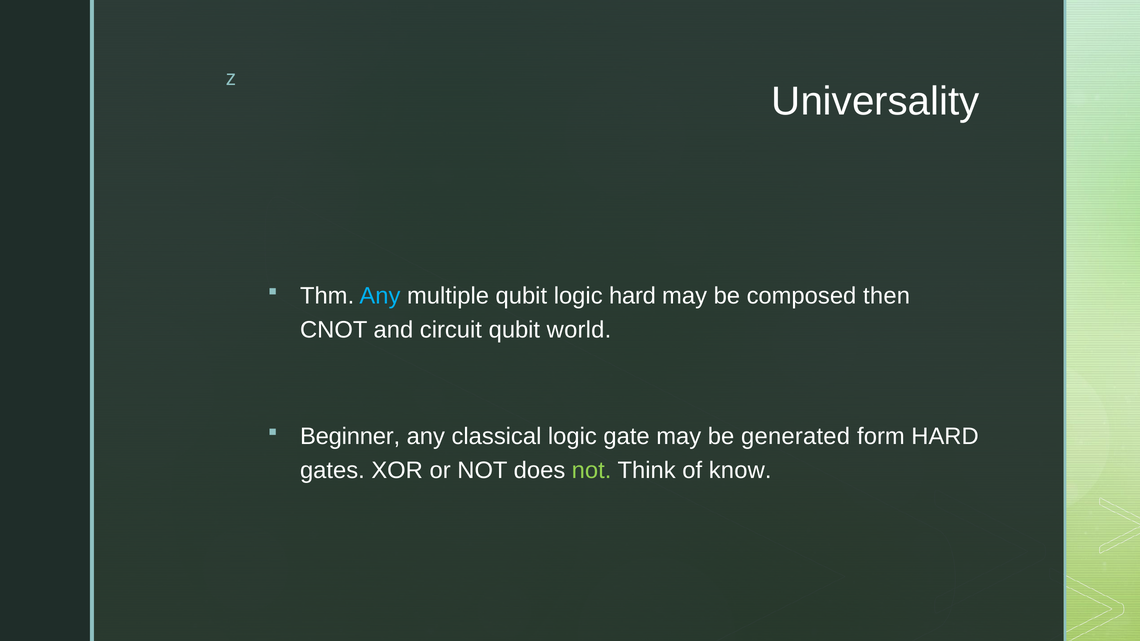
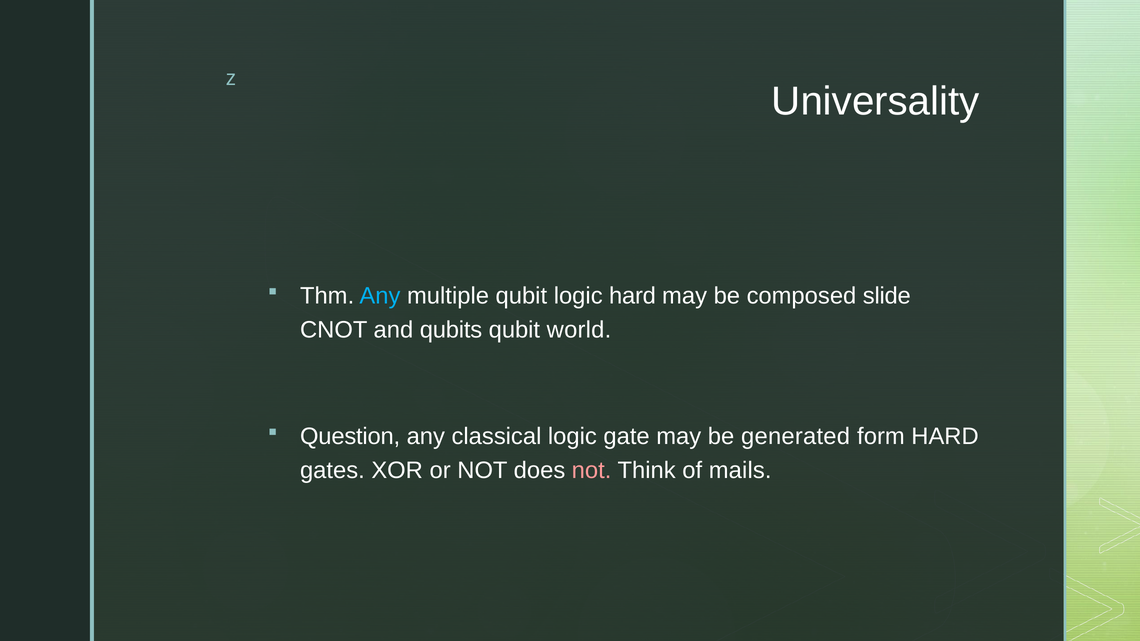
then: then -> slide
circuit: circuit -> qubits
Beginner: Beginner -> Question
not at (592, 471) colour: light green -> pink
know: know -> mails
